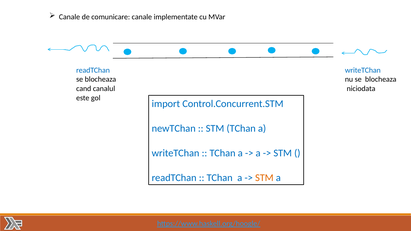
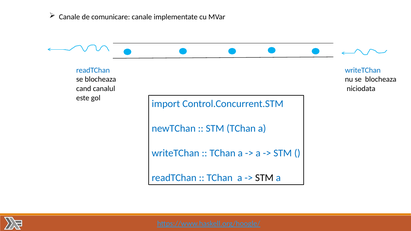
STM at (264, 178) colour: orange -> black
